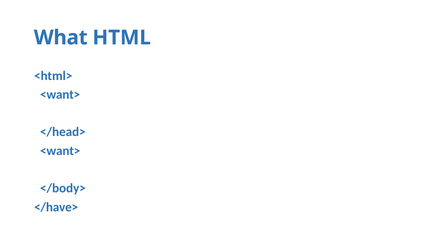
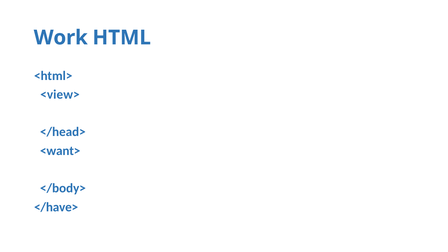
What: What -> Work
<want> at (60, 94): <want> -> <view>
